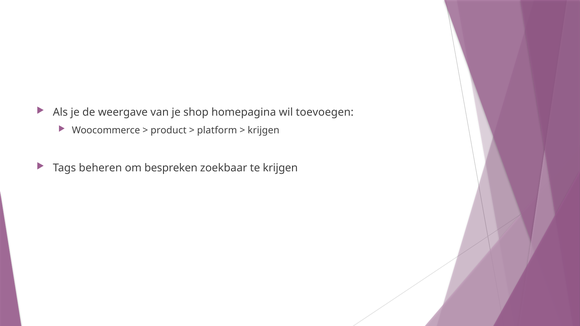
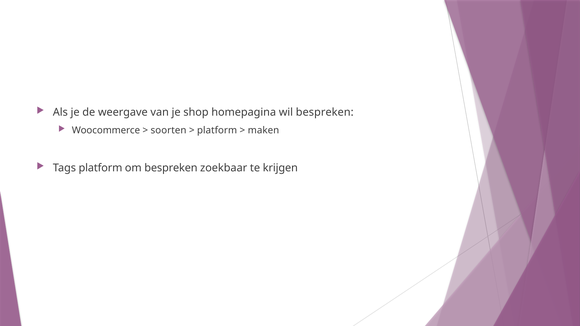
wil toevoegen: toevoegen -> bespreken
product: product -> soorten
krijgen at (264, 131): krijgen -> maken
Tags beheren: beheren -> platform
